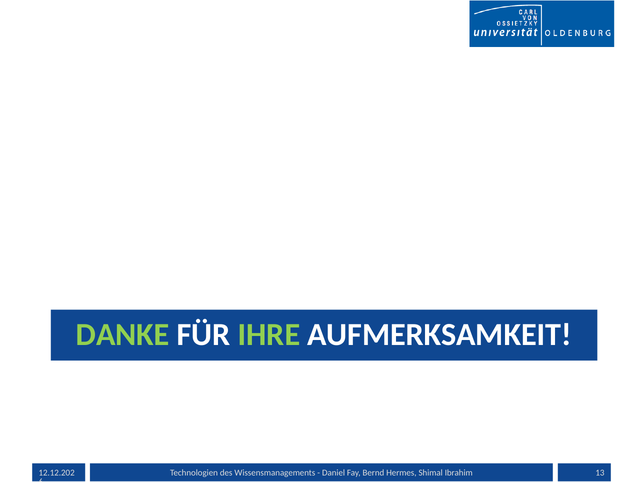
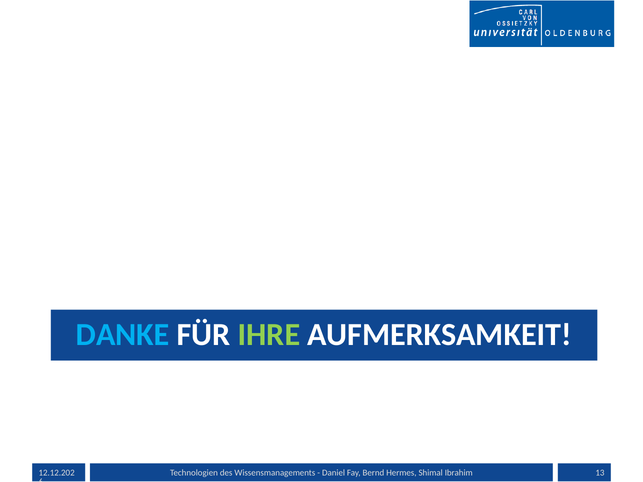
DANKE colour: light green -> light blue
